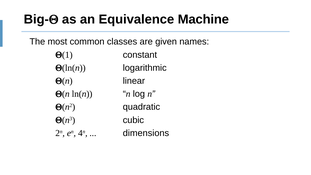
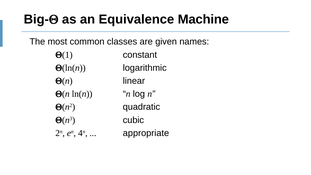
dimensions: dimensions -> appropriate
